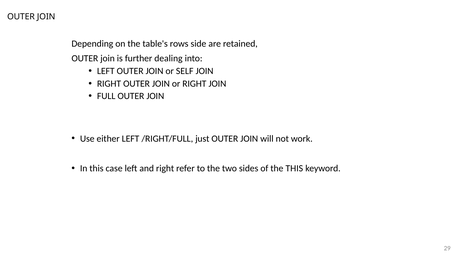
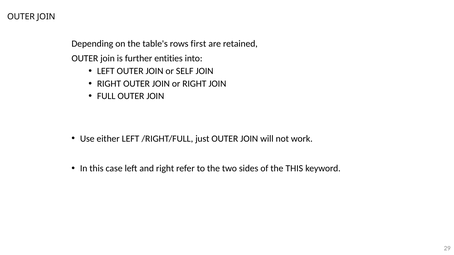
side: side -> first
dealing: dealing -> entities
